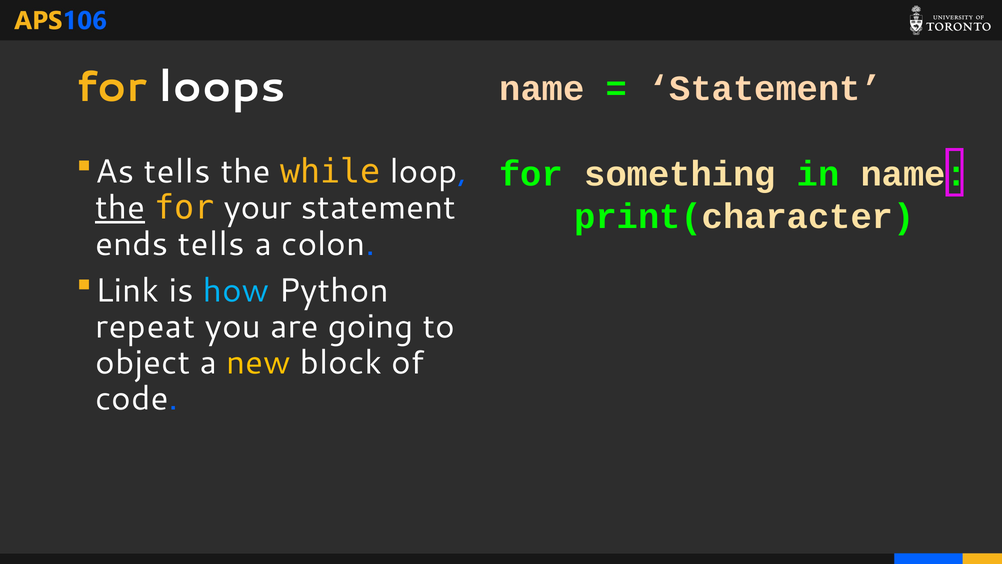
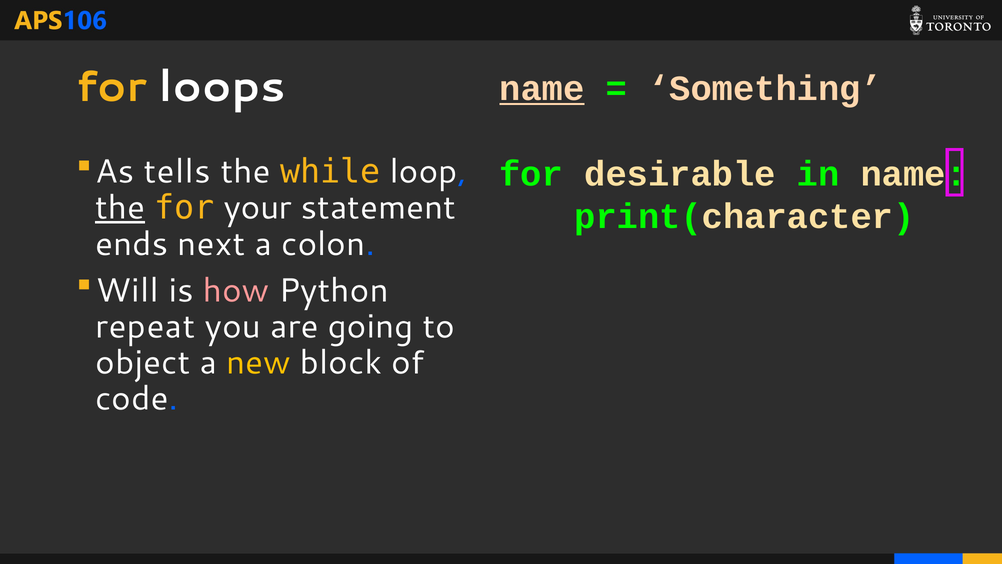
name at (542, 89) underline: none -> present
Statement at (765, 89): Statement -> Something
something: something -> desirable
ends tells: tells -> next
Link: Link -> Will
how colour: light blue -> pink
